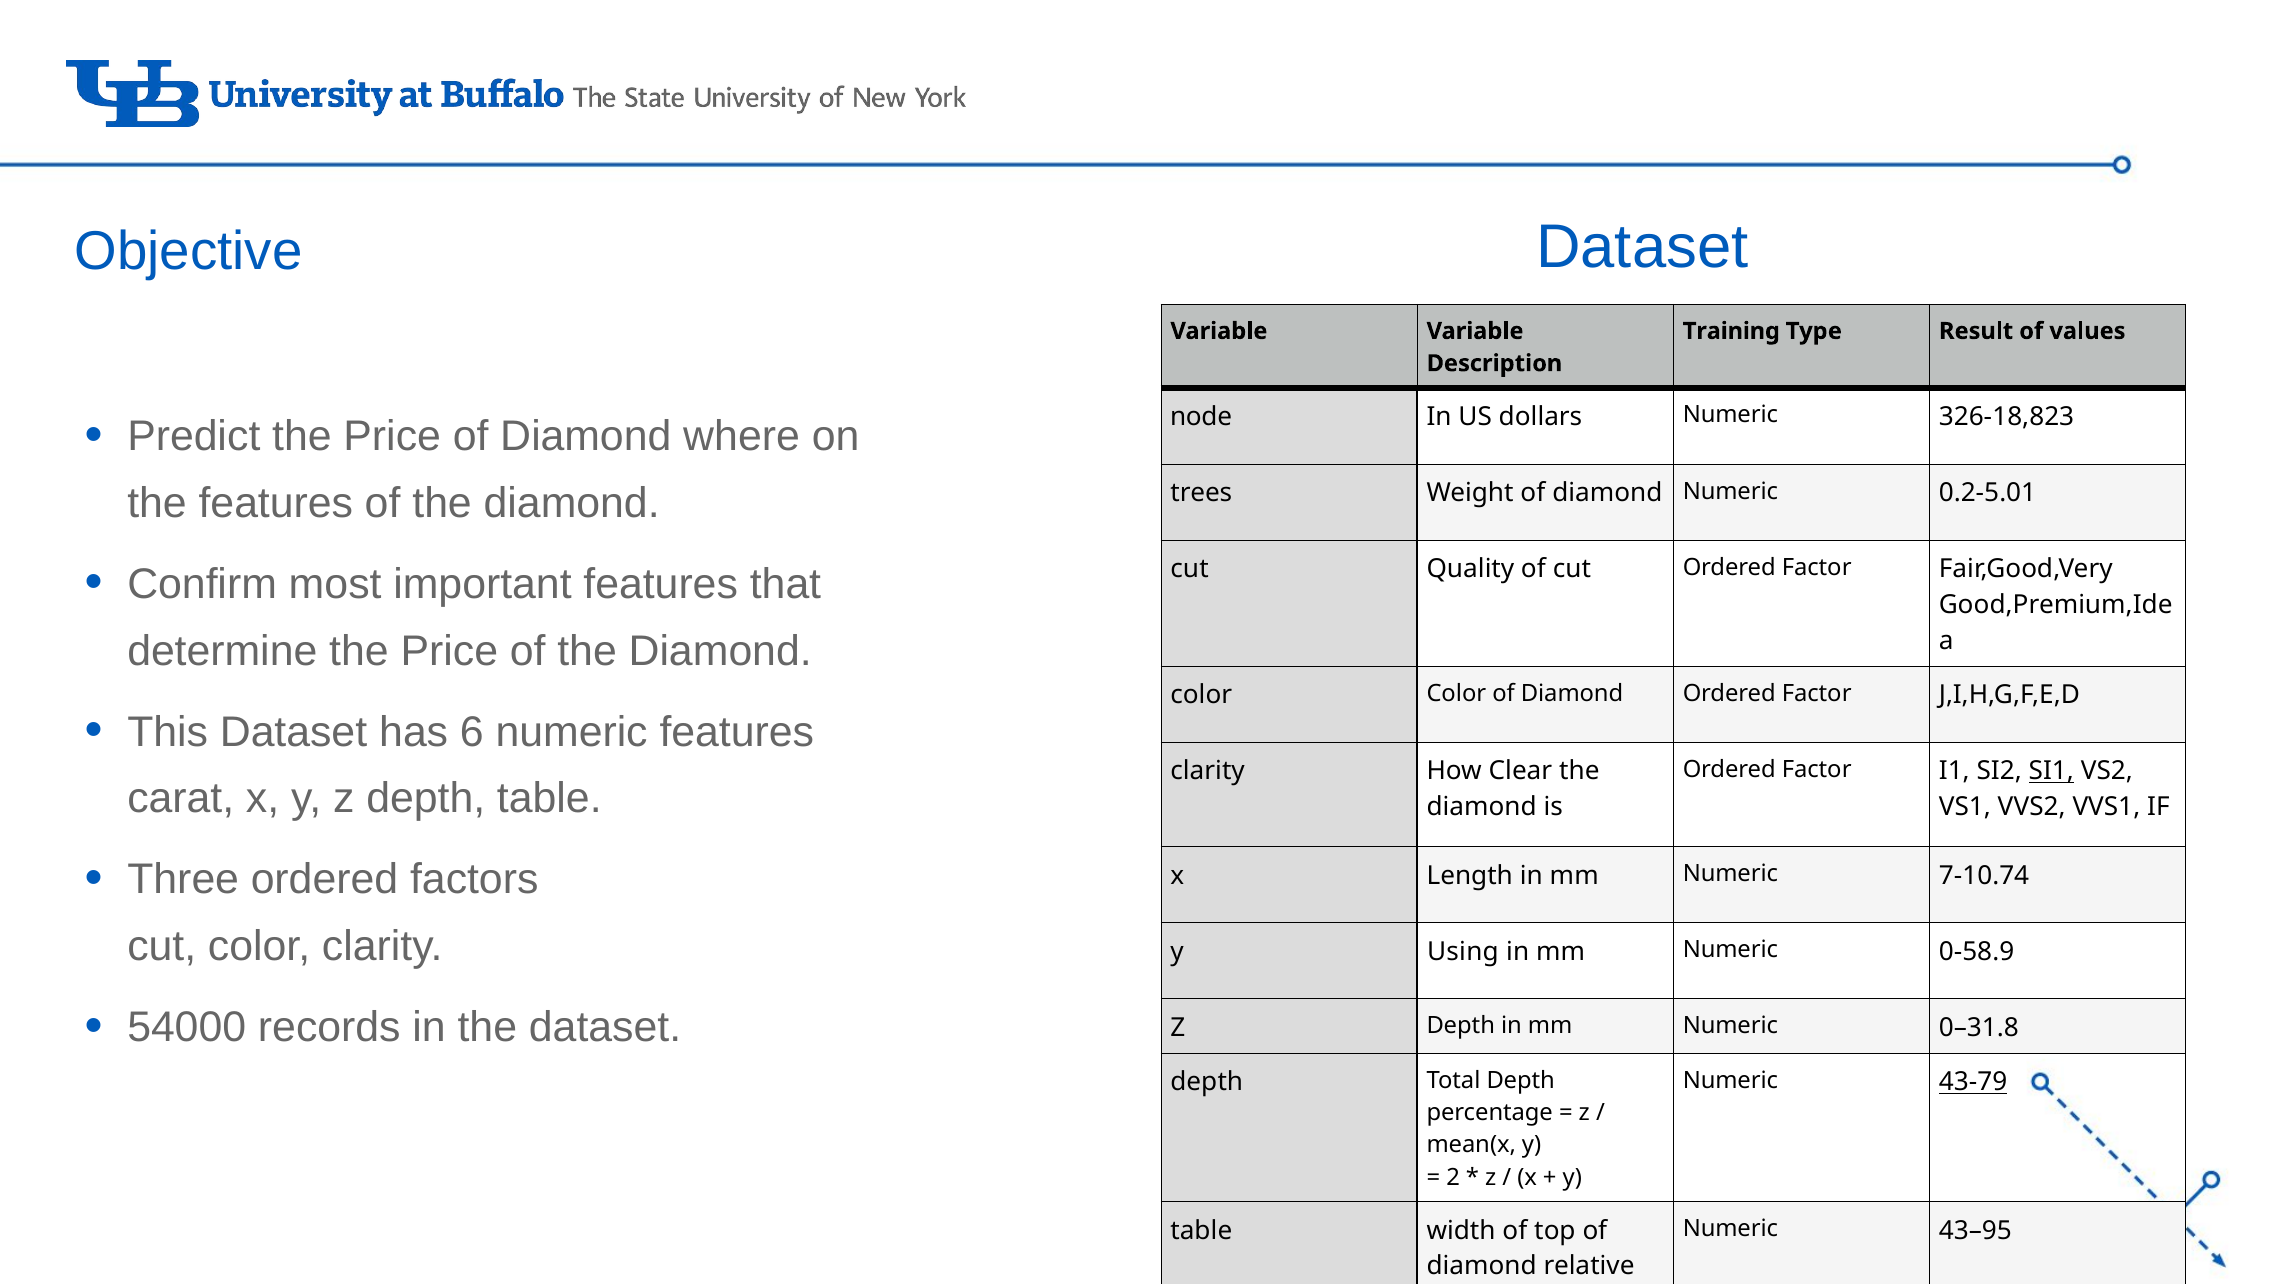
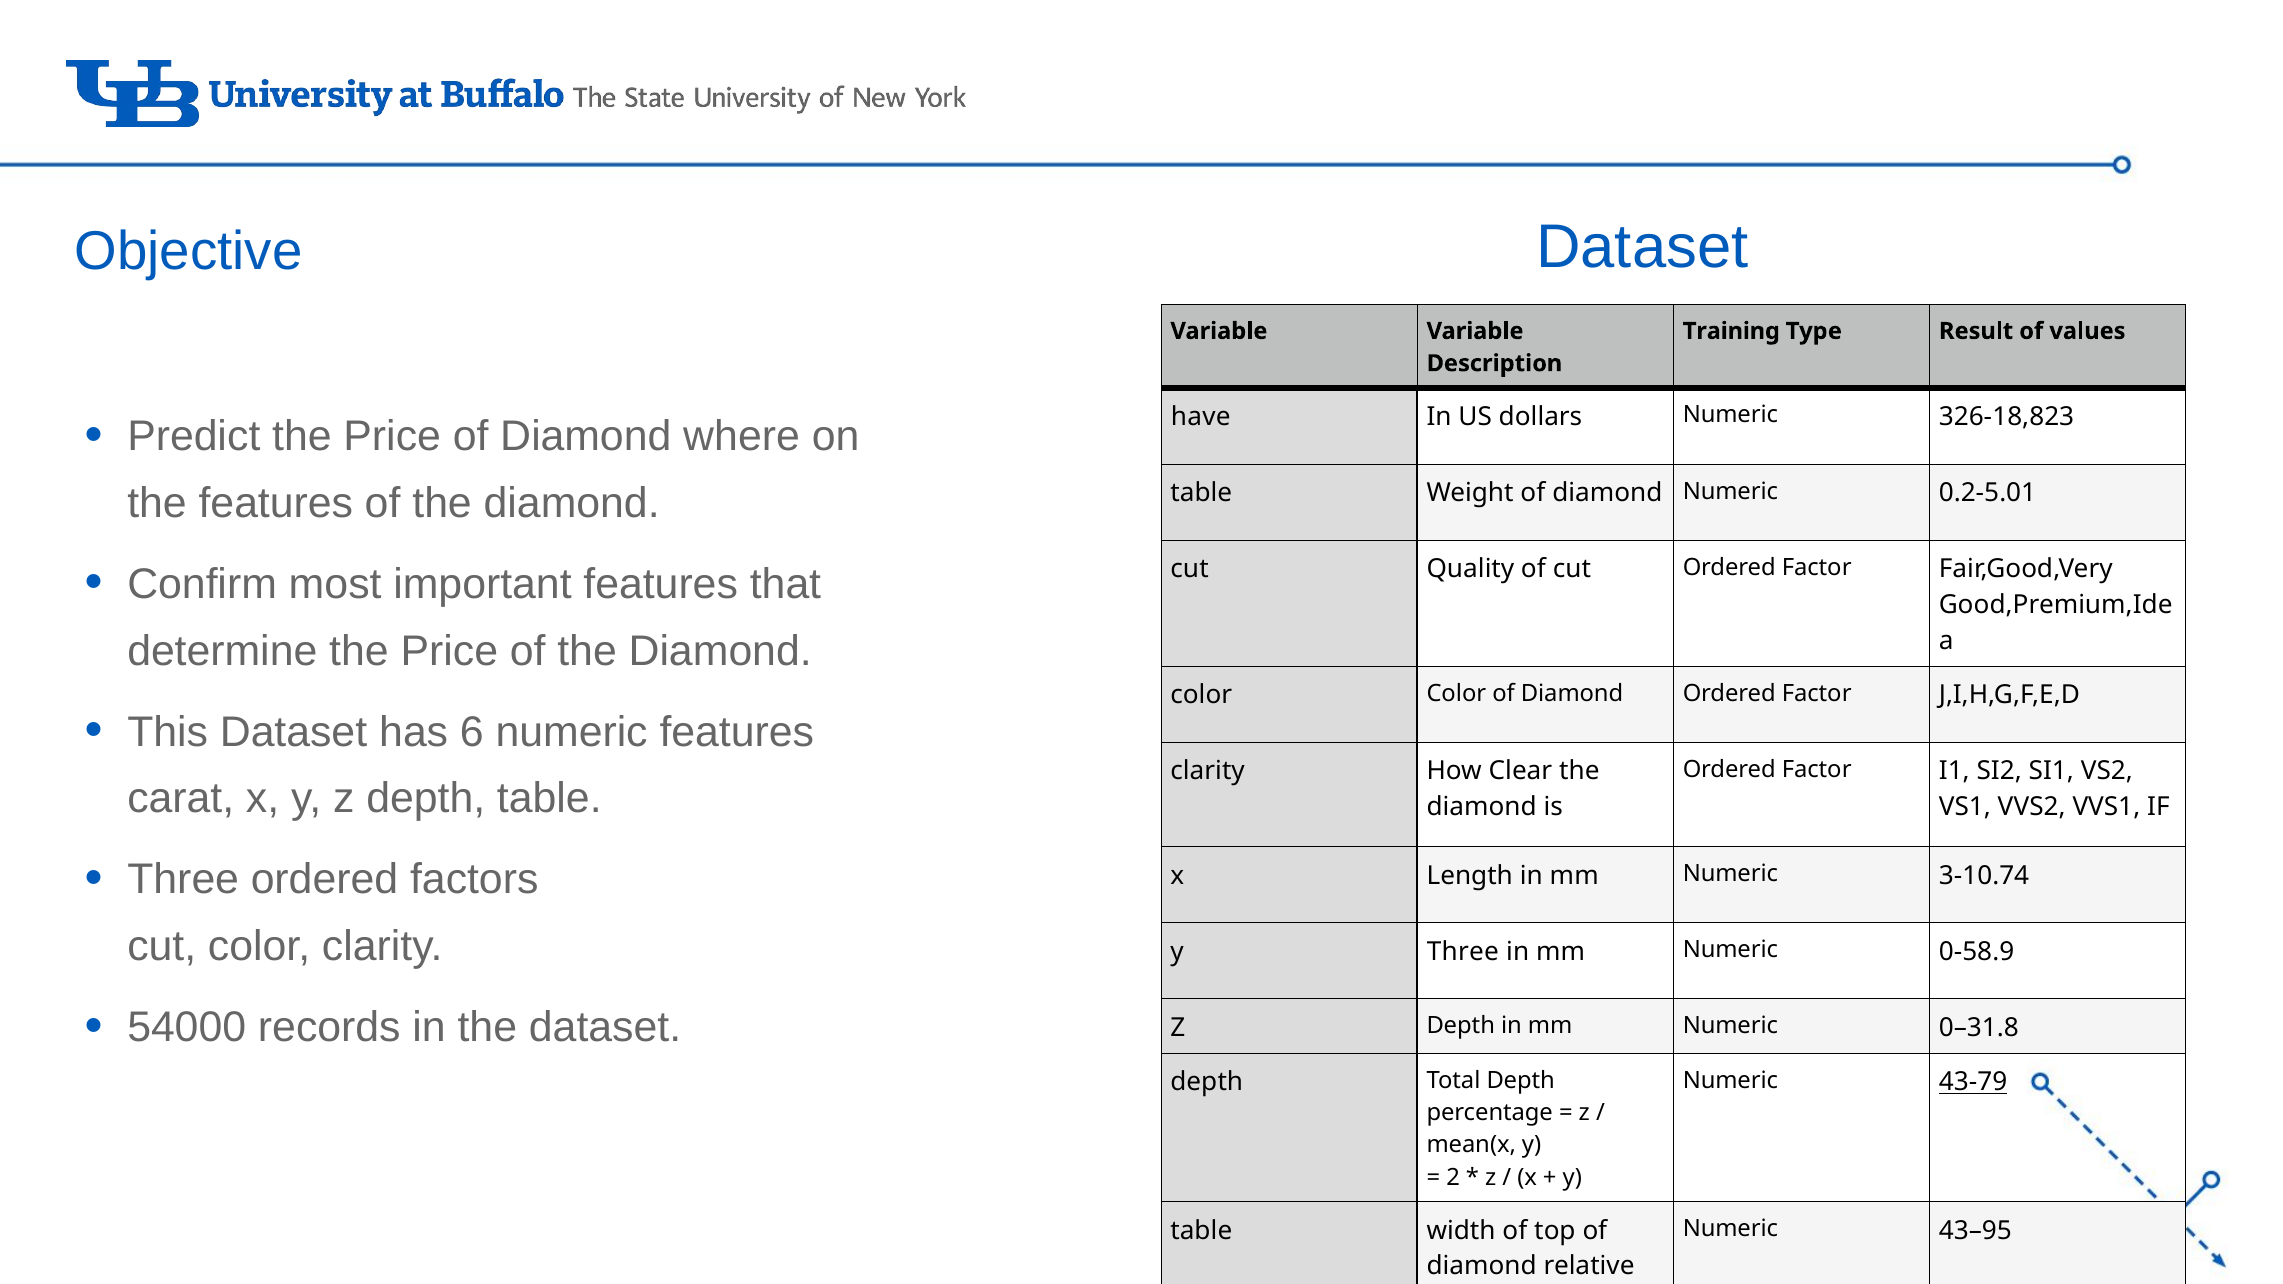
node: node -> have
trees at (1201, 493): trees -> table
SI1 underline: present -> none
7-10.74: 7-10.74 -> 3-10.74
y Using: Using -> Three
